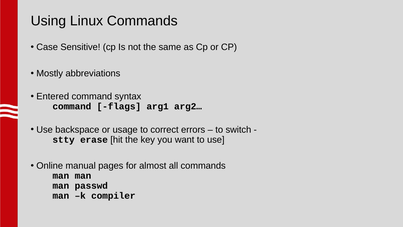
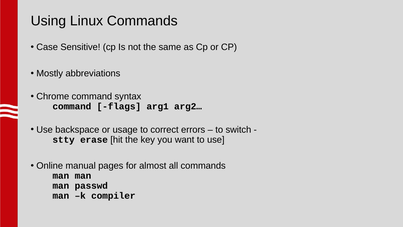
Entered: Entered -> Chrome
